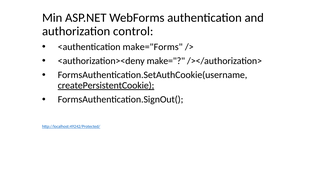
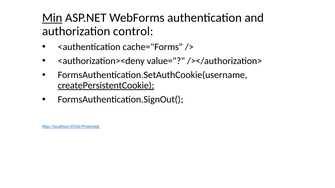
Min underline: none -> present
make="Forms: make="Forms -> cache="Forms
make=: make= -> value=
